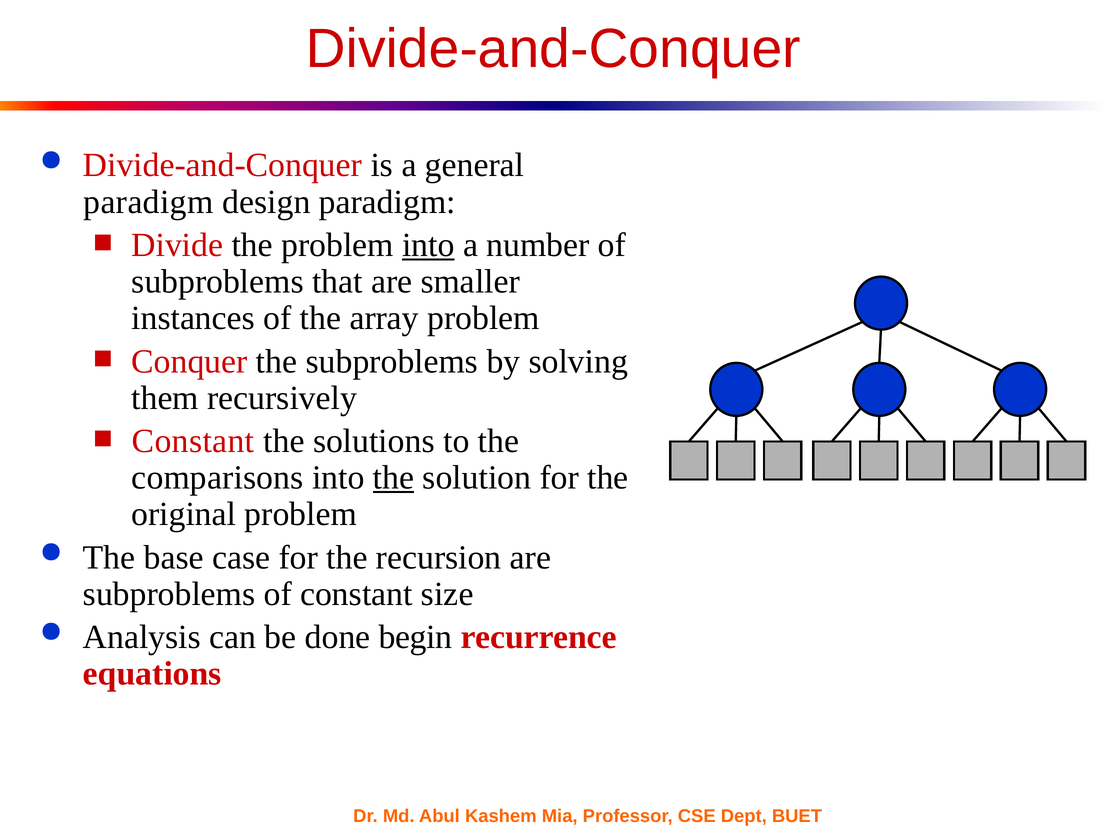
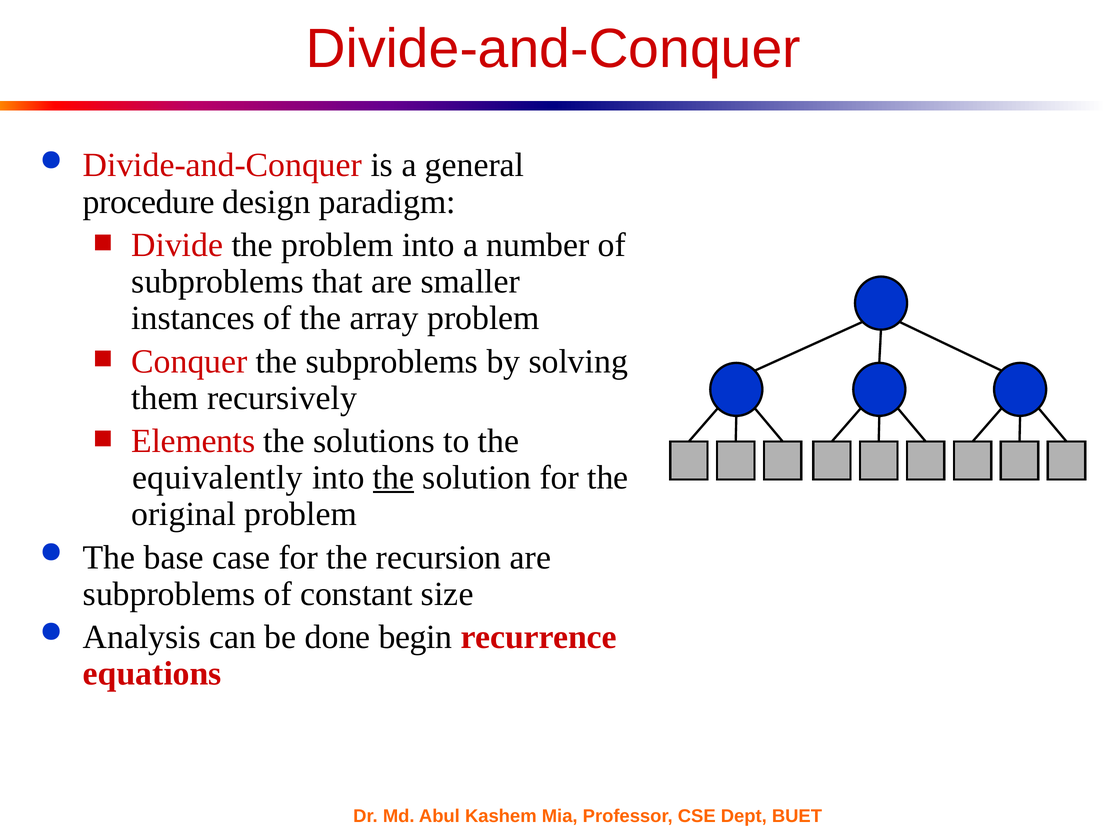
paradigm at (148, 202): paradigm -> procedure
into at (428, 245) underline: present -> none
Constant at (193, 441): Constant -> Elements
comparisons: comparisons -> equivalently
